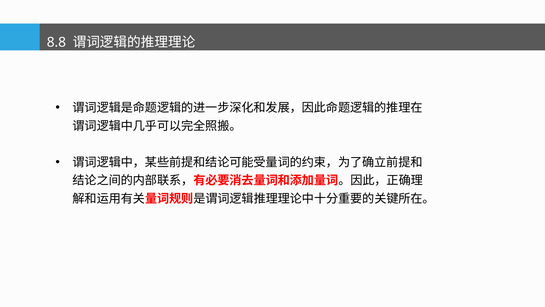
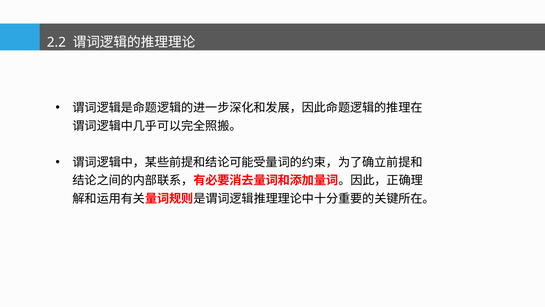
8.8: 8.8 -> 2.2
